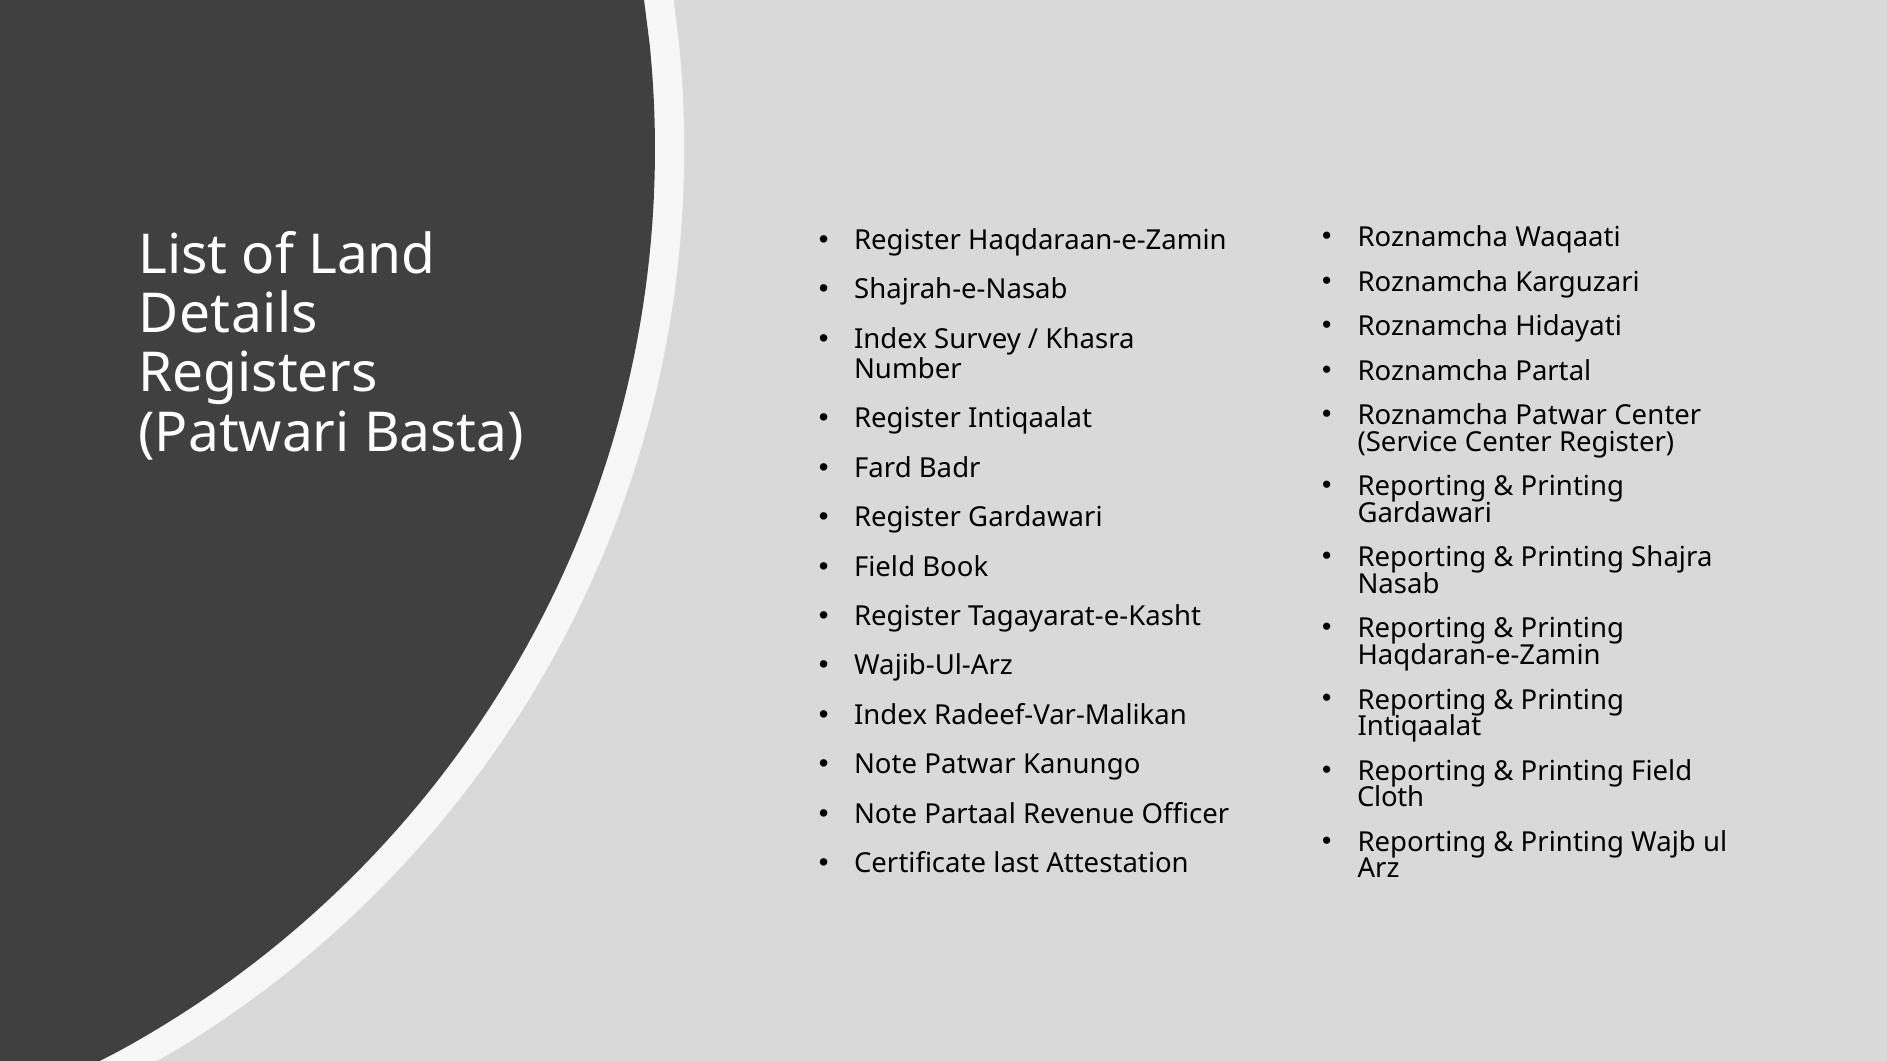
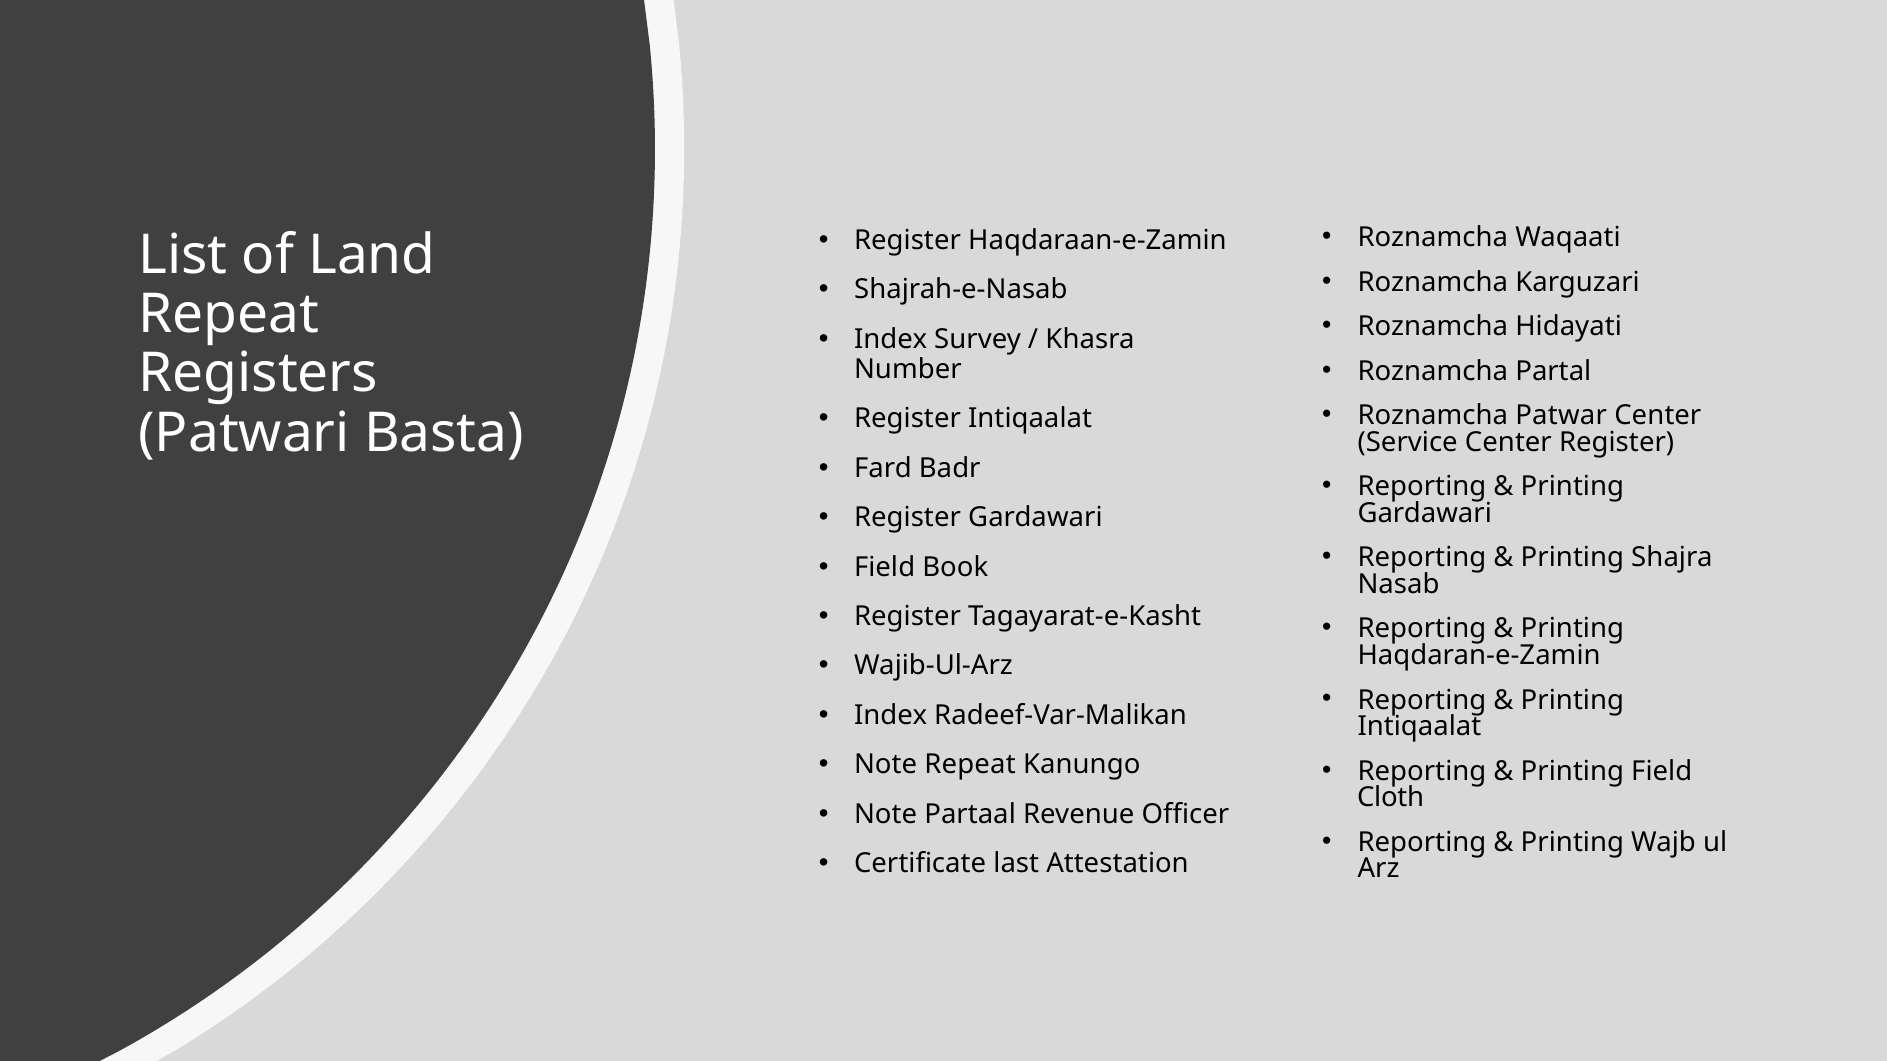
Details at (228, 314): Details -> Repeat
Note Patwar: Patwar -> Repeat
